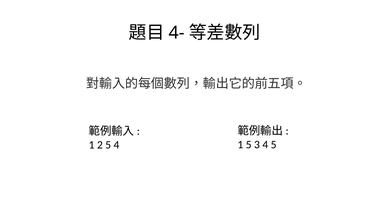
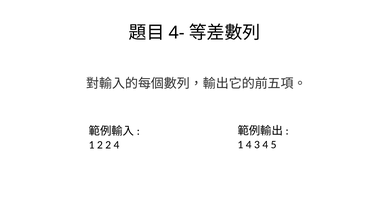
1 5: 5 -> 4
2 5: 5 -> 2
